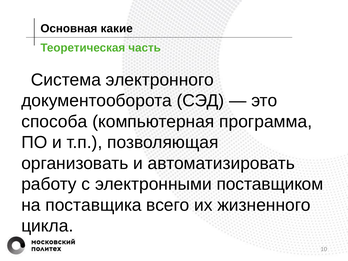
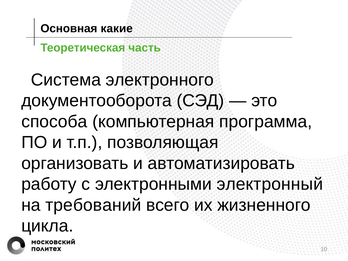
поставщиком: поставщиком -> электронный
поставщика: поставщика -> требований
